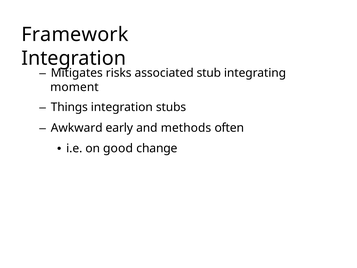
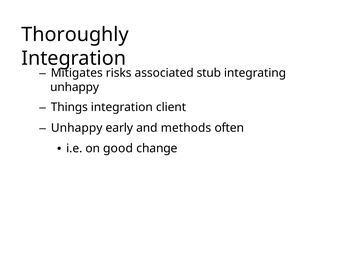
Framework: Framework -> Thoroughly
moment at (74, 87): moment -> unhappy
stubs: stubs -> client
Awkward at (77, 128): Awkward -> Unhappy
